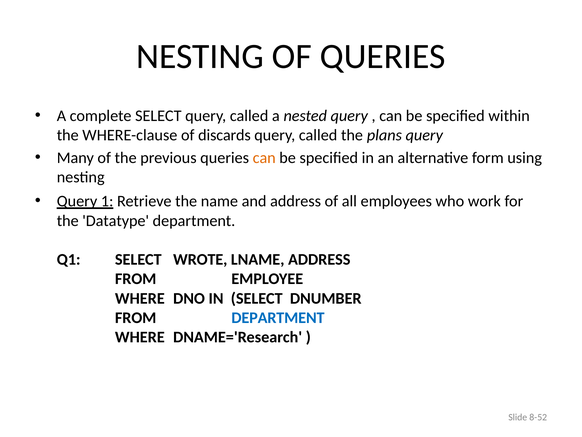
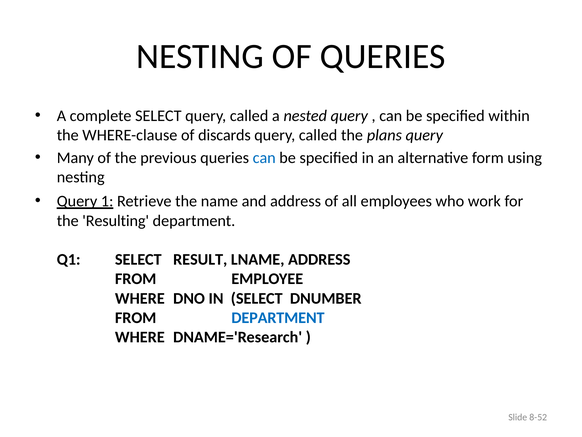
can at (264, 158) colour: orange -> blue
Datatype: Datatype -> Resulting
WROTE: WROTE -> RESULT
